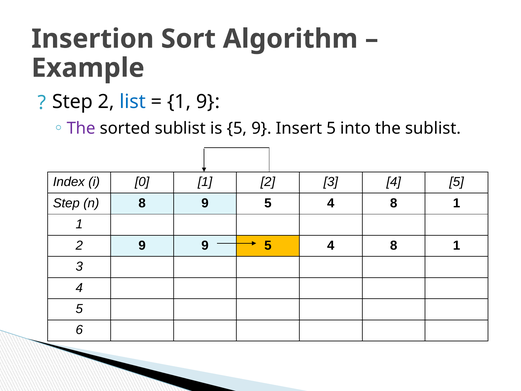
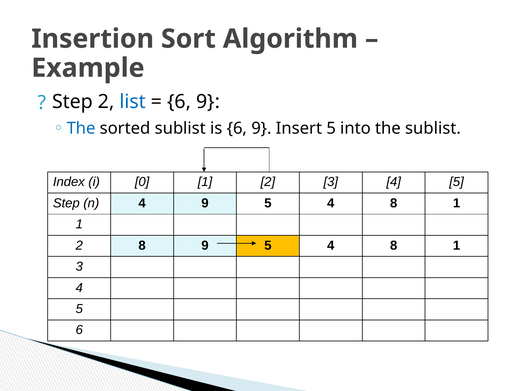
1 at (179, 101): 1 -> 6
The at (81, 128) colour: purple -> blue
is 5: 5 -> 6
n 8: 8 -> 4
2 9: 9 -> 8
